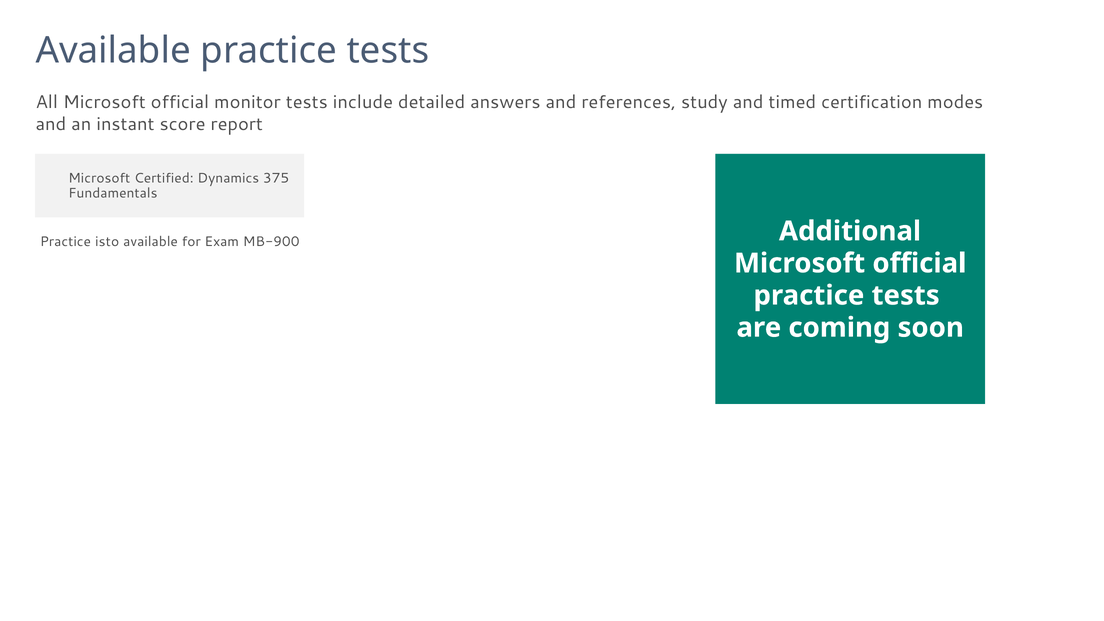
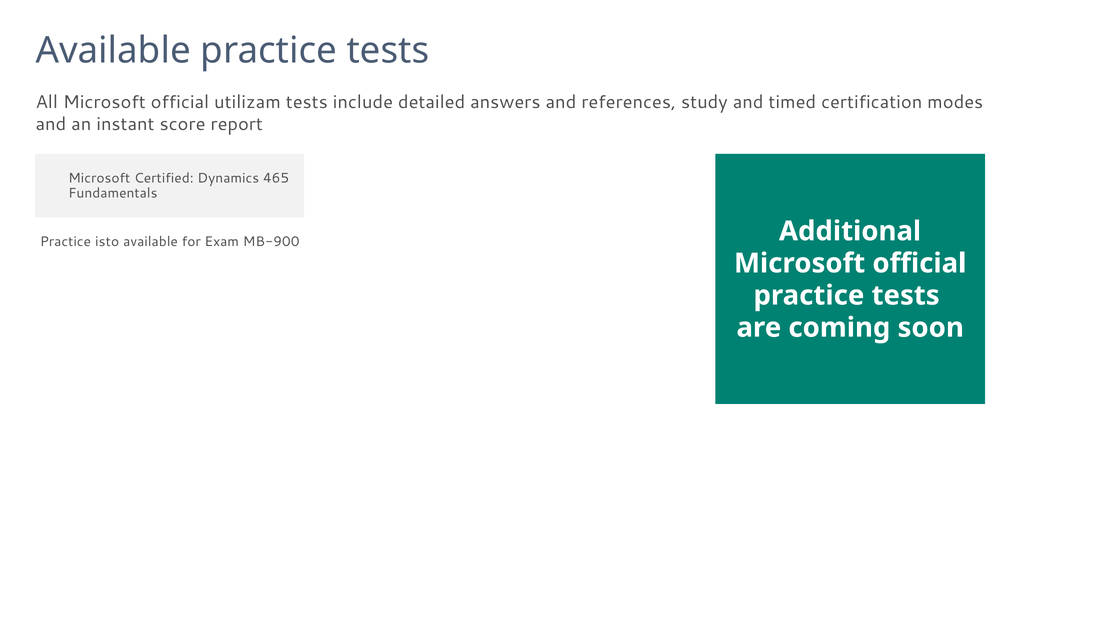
monitor: monitor -> utilizam
375: 375 -> 465
